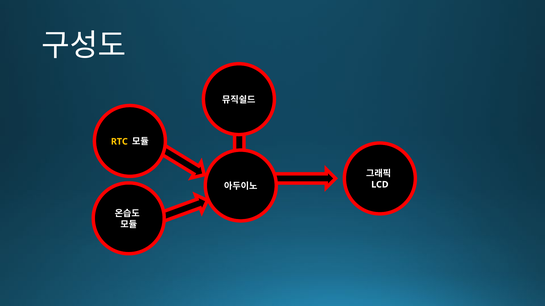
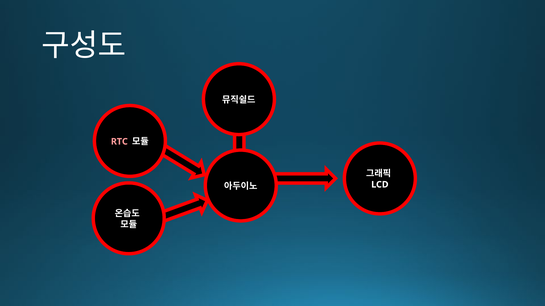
RTC colour: yellow -> pink
